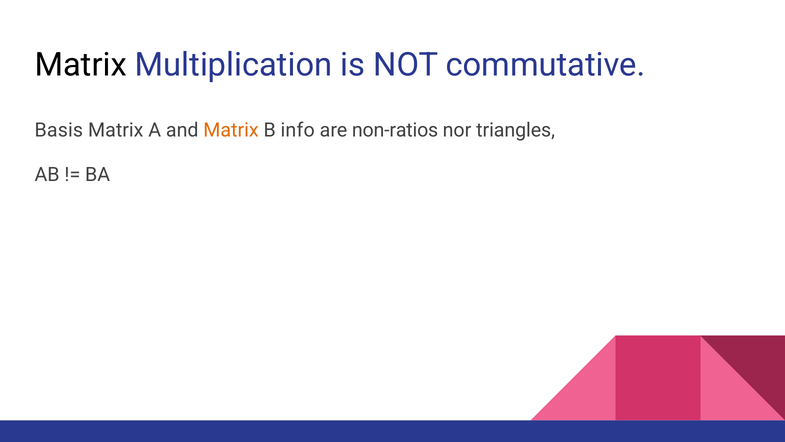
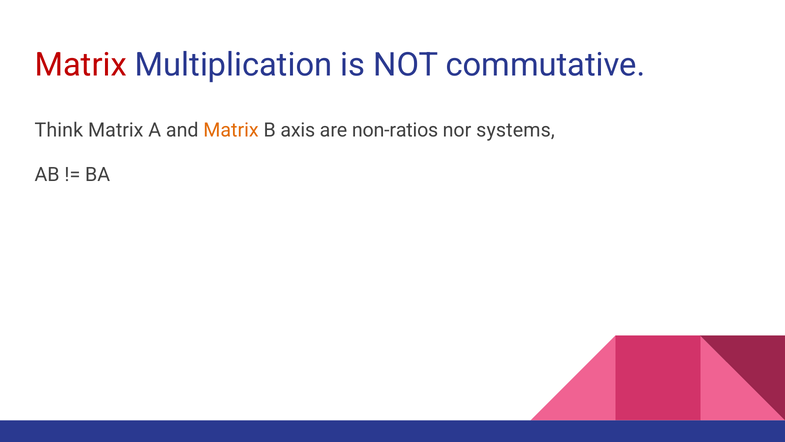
Matrix at (81, 65) colour: black -> red
Basis: Basis -> Think
info: info -> axis
triangles: triangles -> systems
